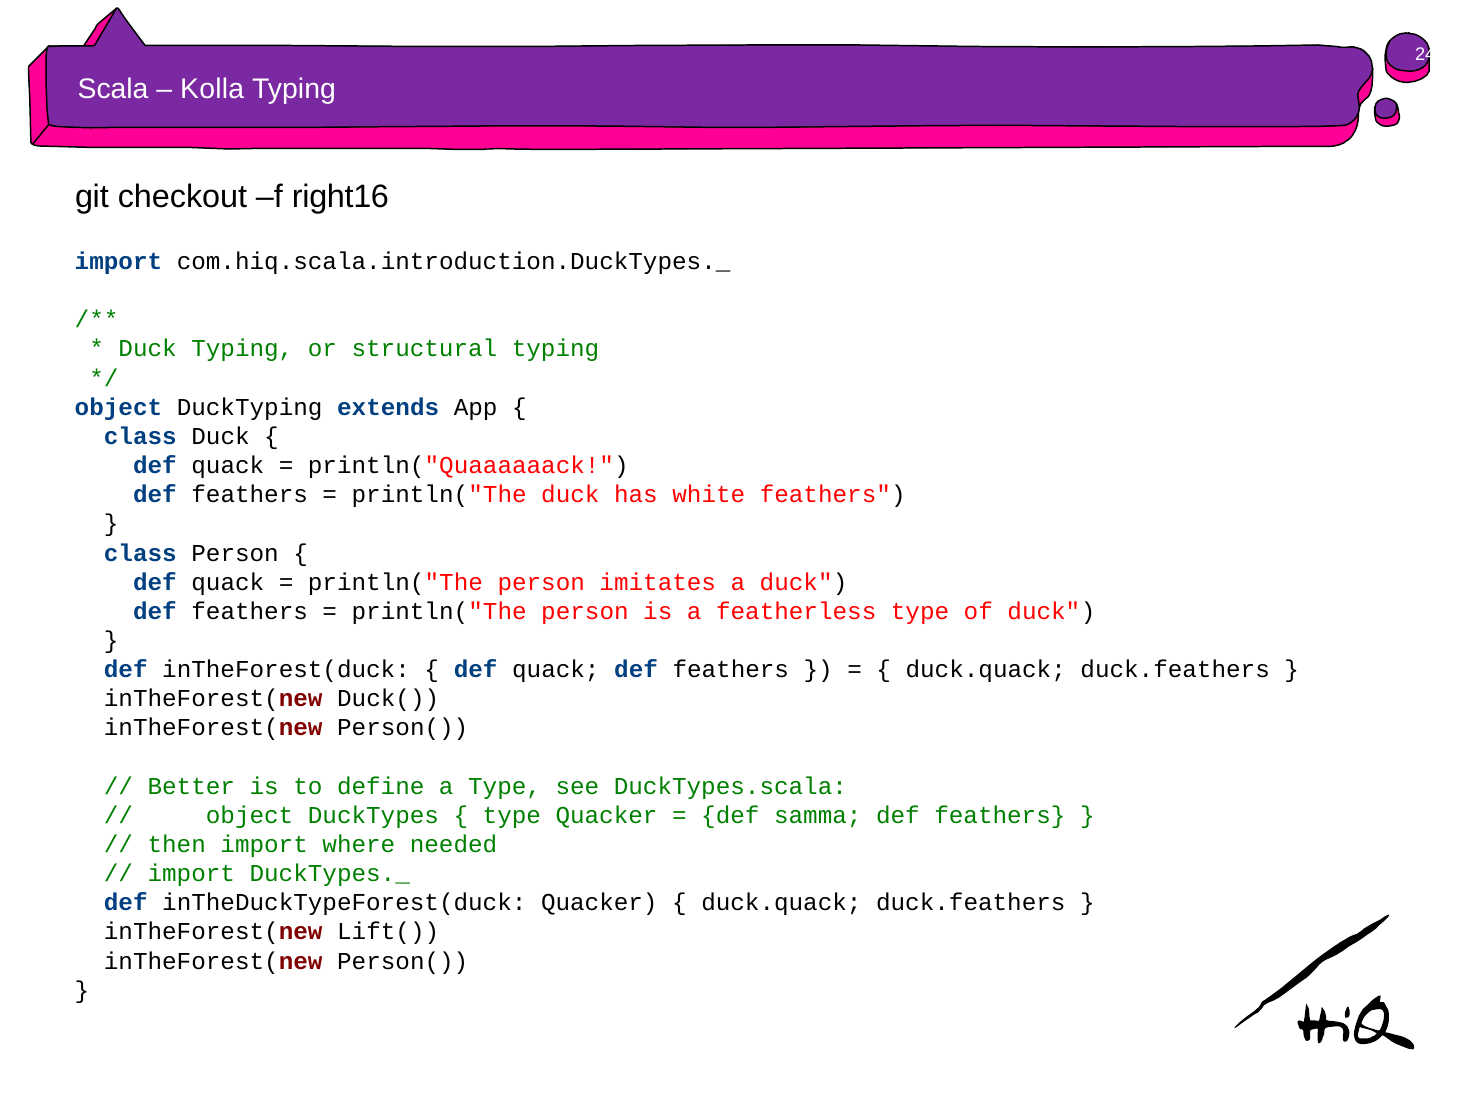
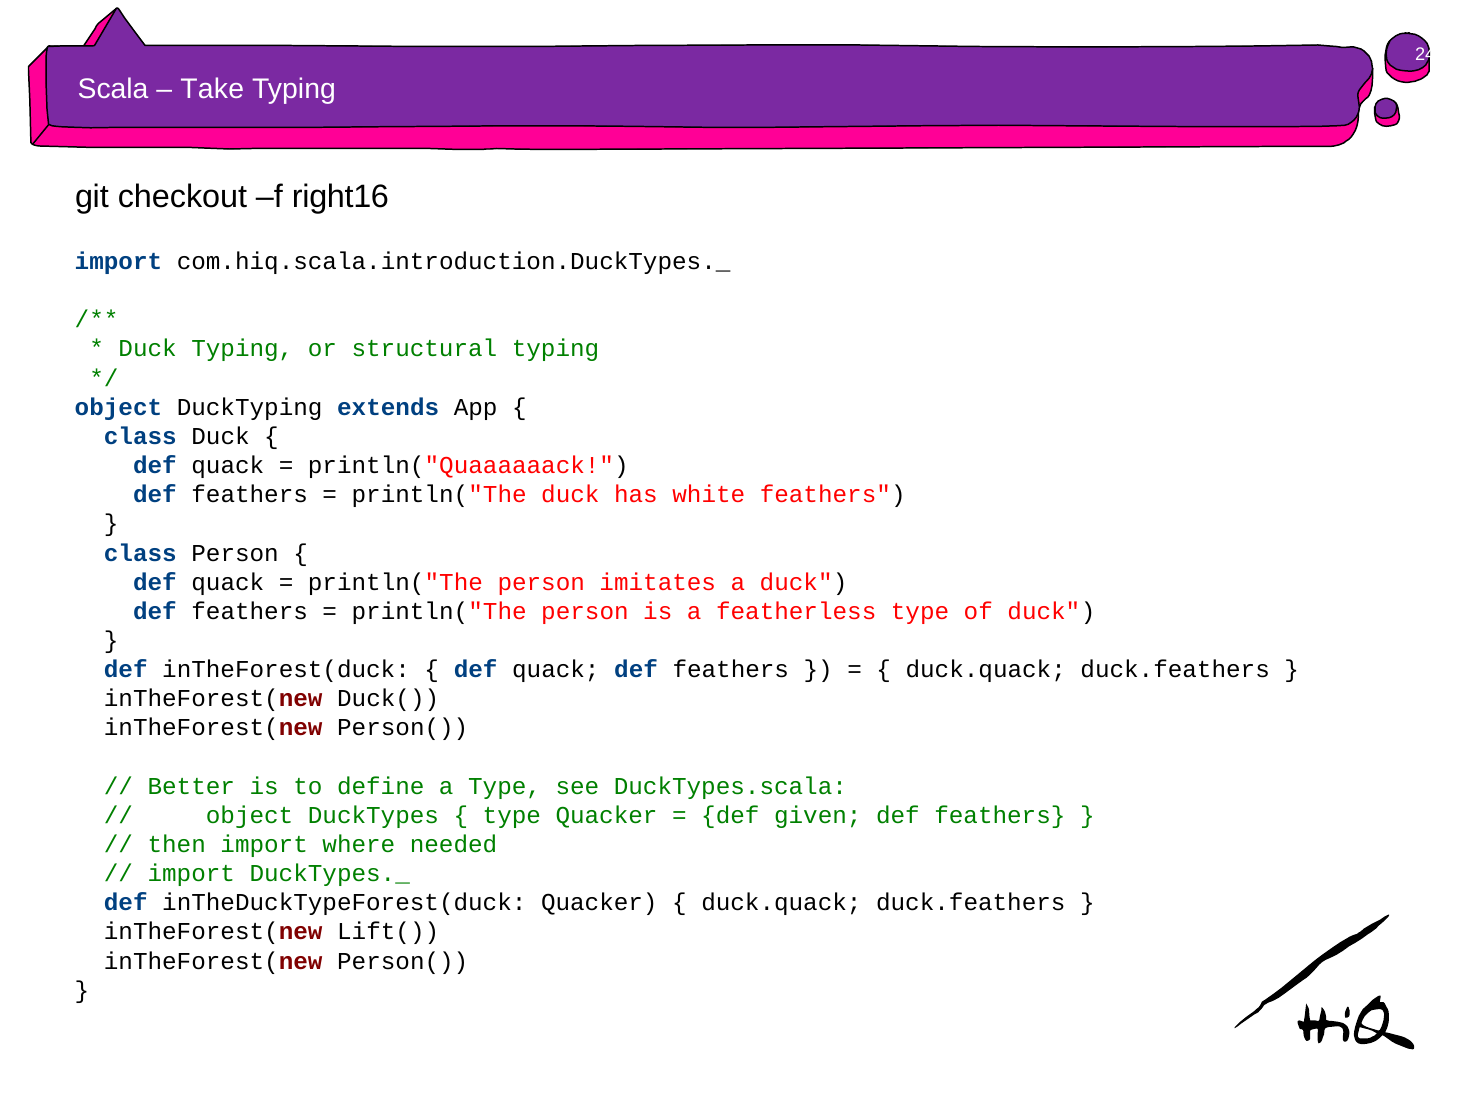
Kolla: Kolla -> Take
samma: samma -> given
